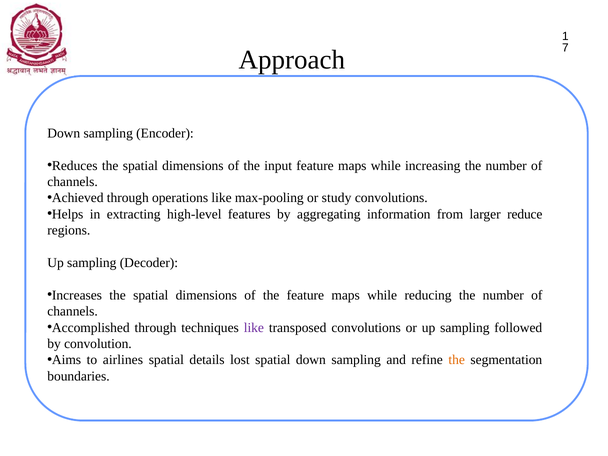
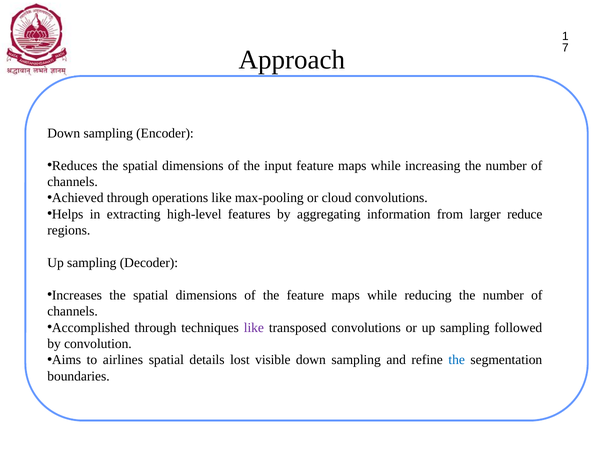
study: study -> cloud
lost spatial: spatial -> visible
the at (457, 360) colour: orange -> blue
